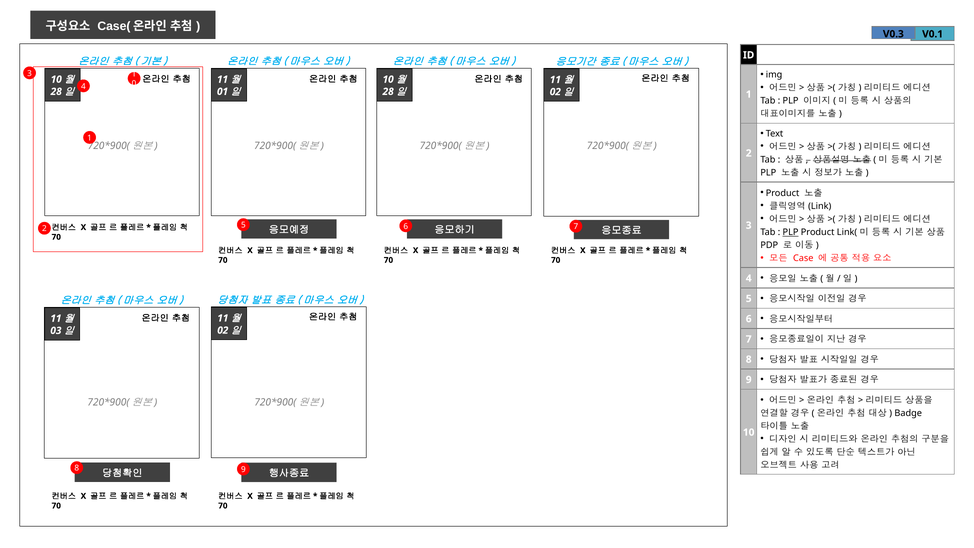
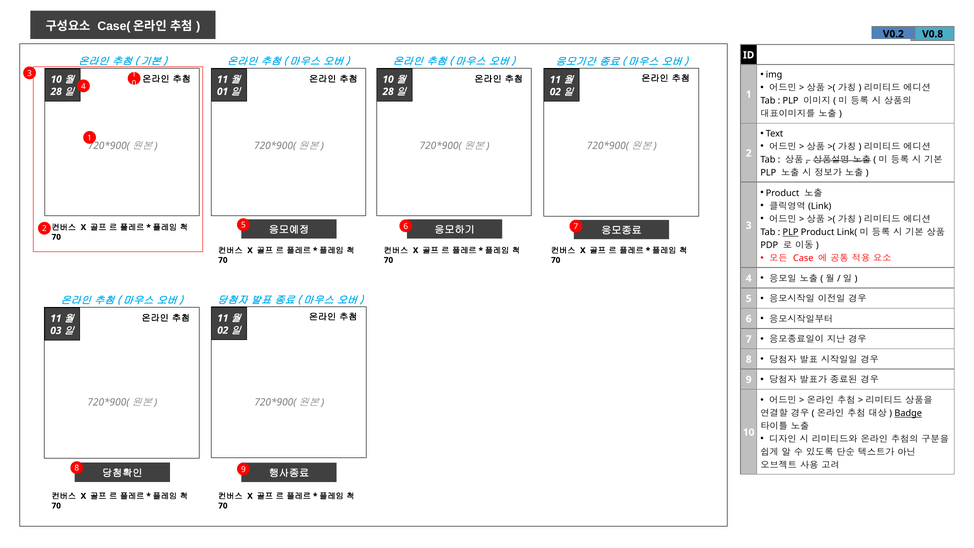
V0.3: V0.3 -> V0.2
V0.1: V0.1 -> V0.8
Badge underline: none -> present
